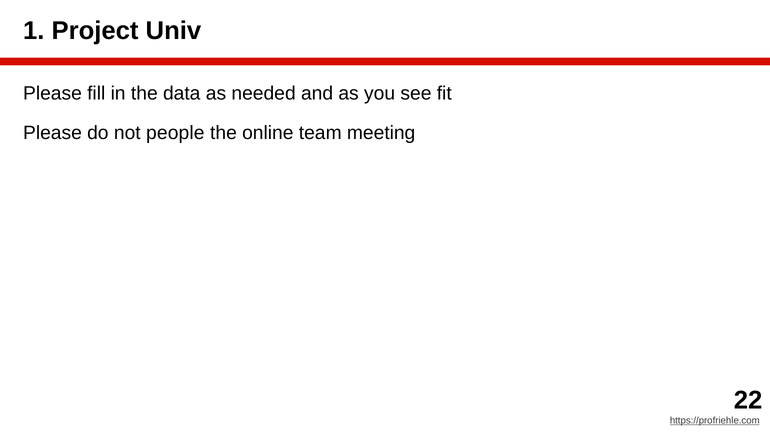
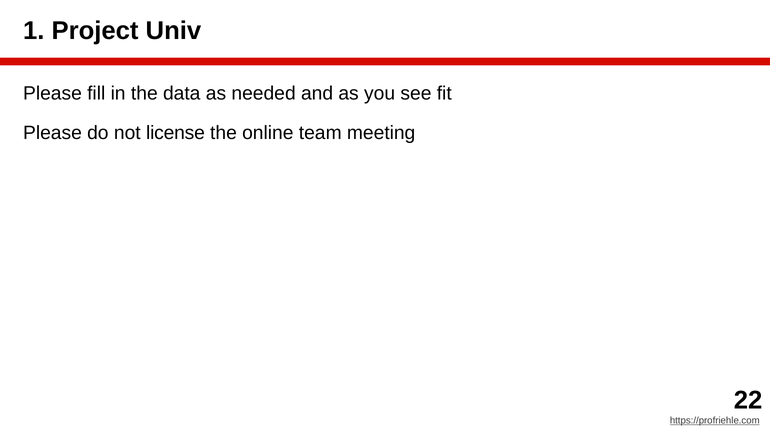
people: people -> license
